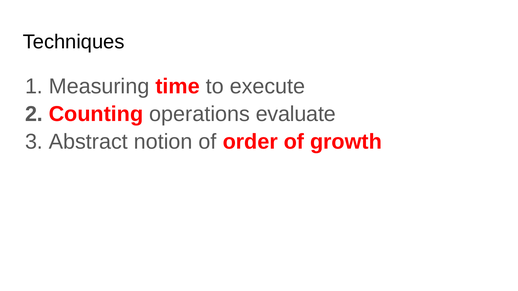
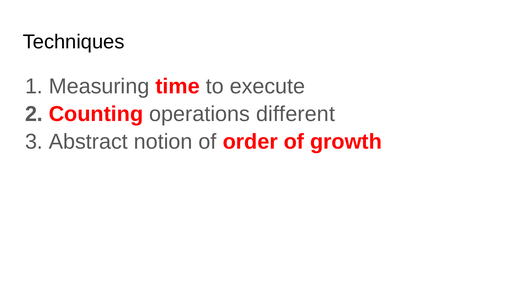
evaluate: evaluate -> different
